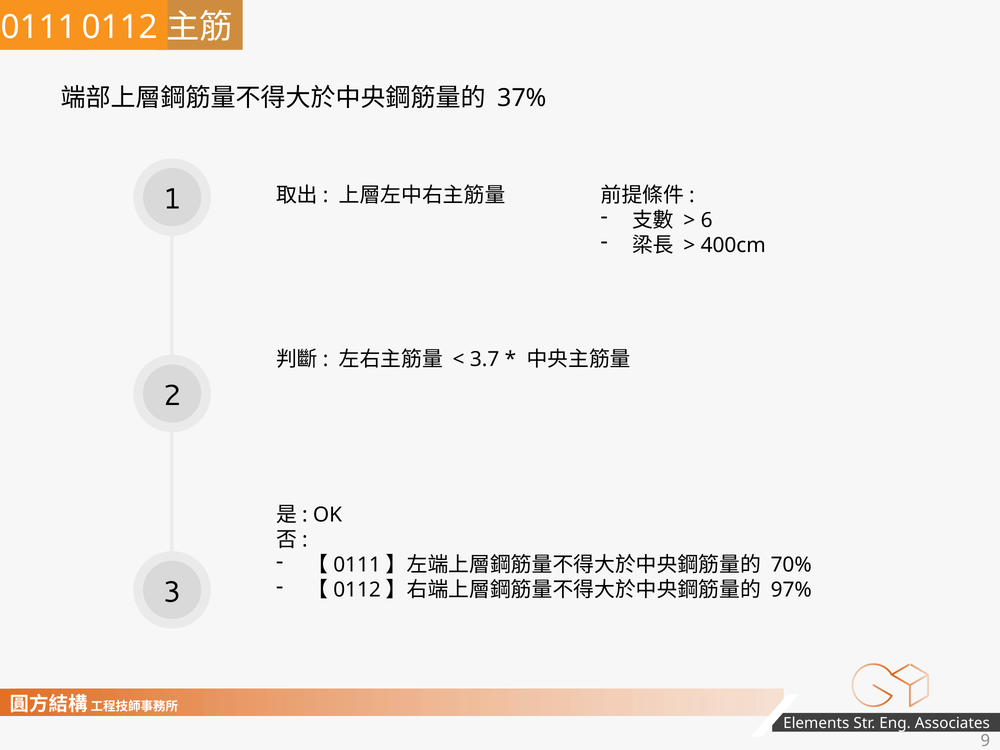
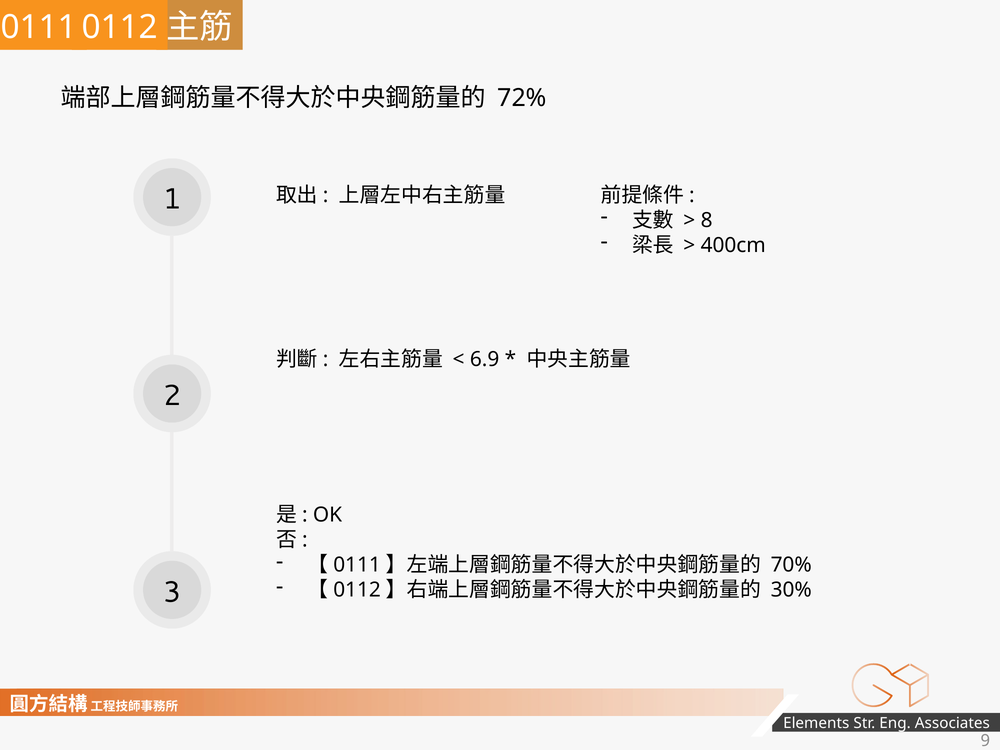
37%: 37% -> 72%
6: 6 -> 8
3.7: 3.7 -> 6.9
97%: 97% -> 30%
